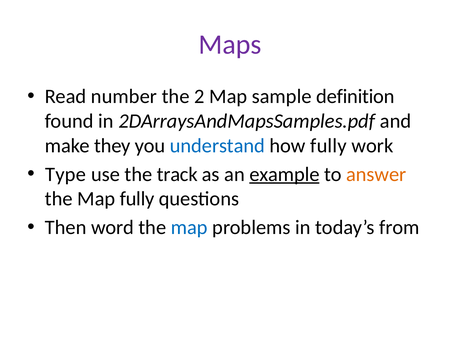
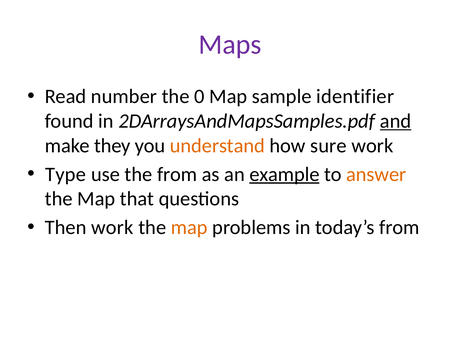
2: 2 -> 0
definition: definition -> identifier
and underline: none -> present
understand colour: blue -> orange
how fully: fully -> sure
the track: track -> from
Map fully: fully -> that
Then word: word -> work
map at (189, 227) colour: blue -> orange
